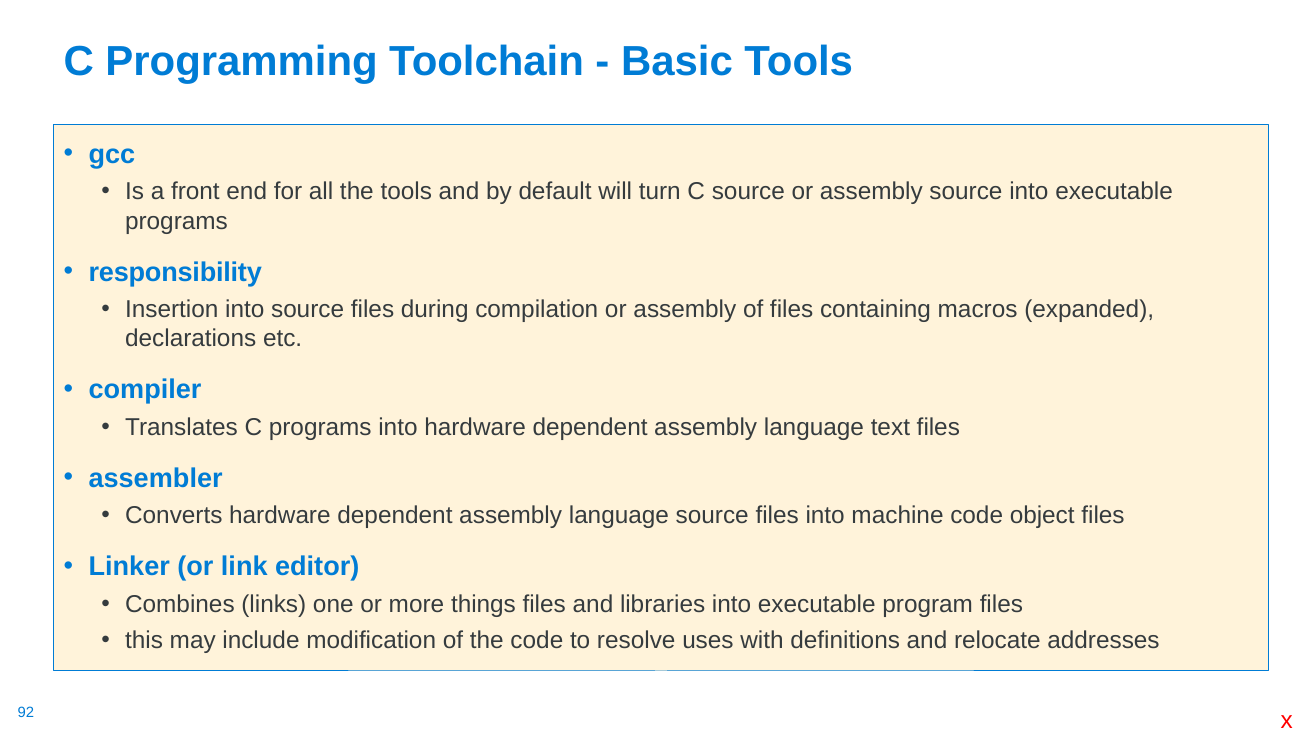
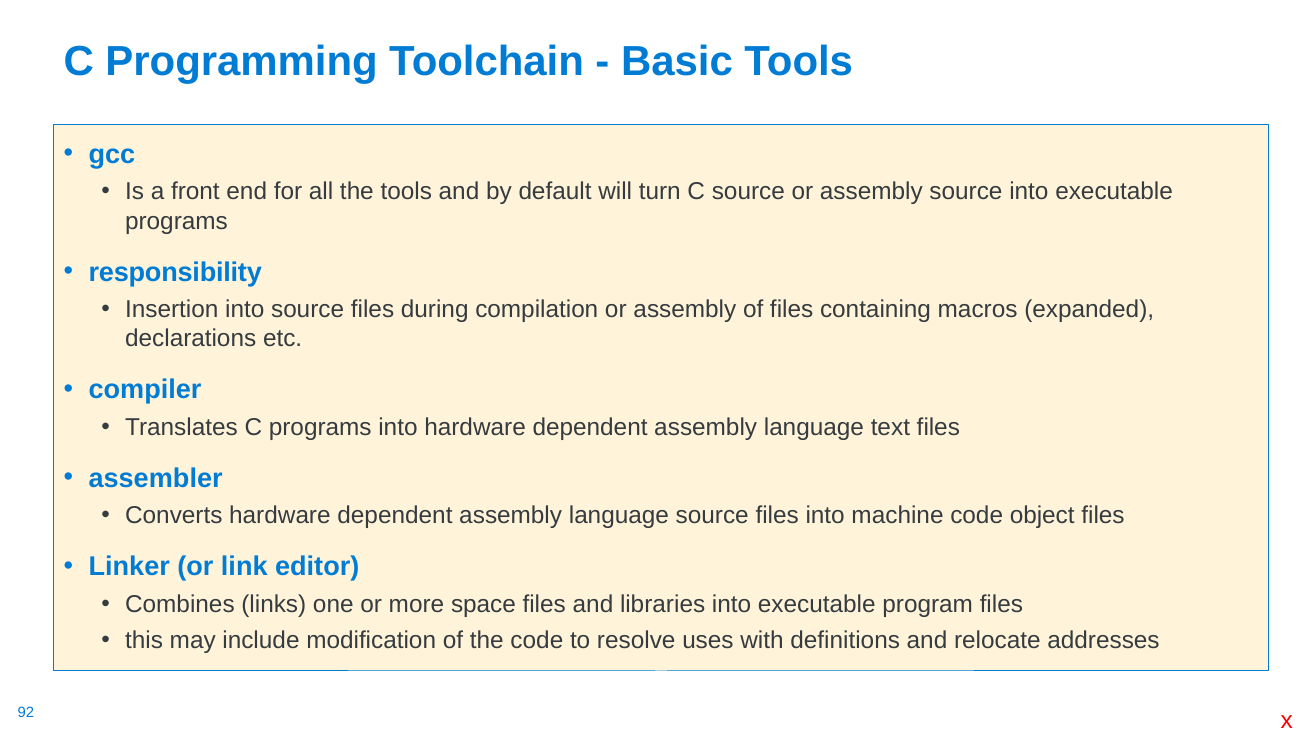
things: things -> space
